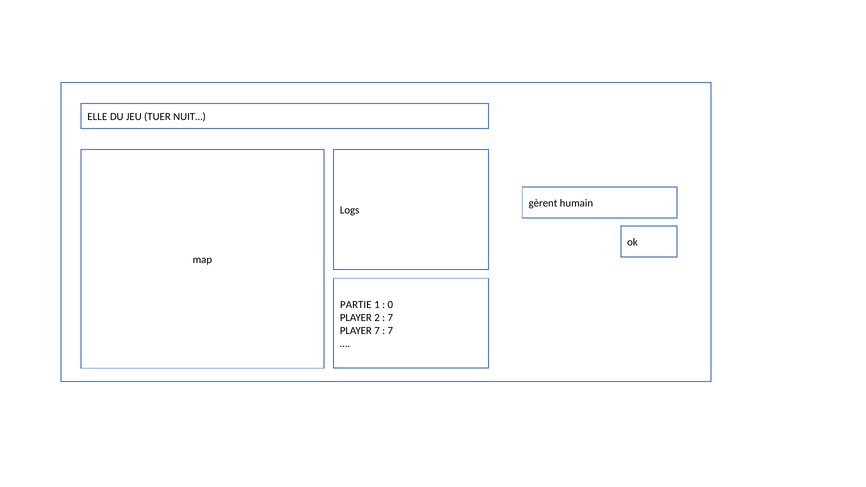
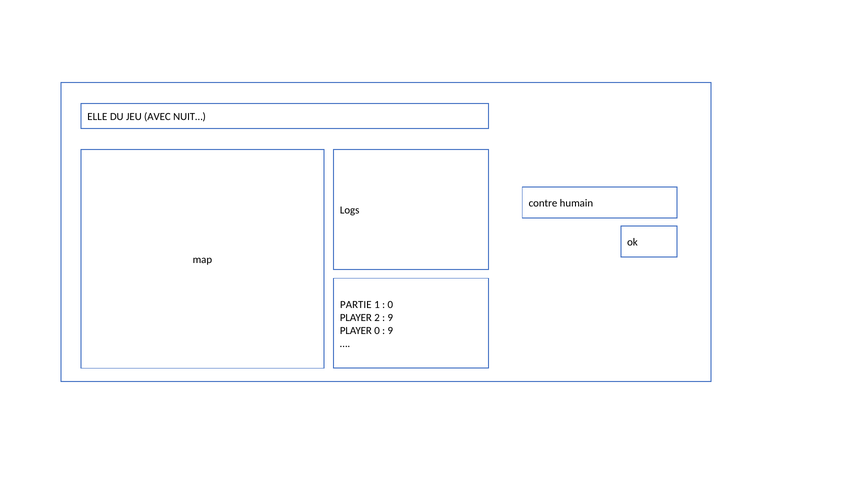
TUER: TUER -> AVEC
gèrent: gèrent -> contre
7 at (390, 318): 7 -> 9
PLAYER 7: 7 -> 0
7 at (390, 331): 7 -> 9
